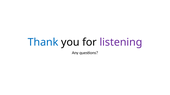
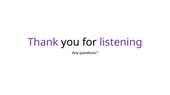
Thank colour: blue -> purple
